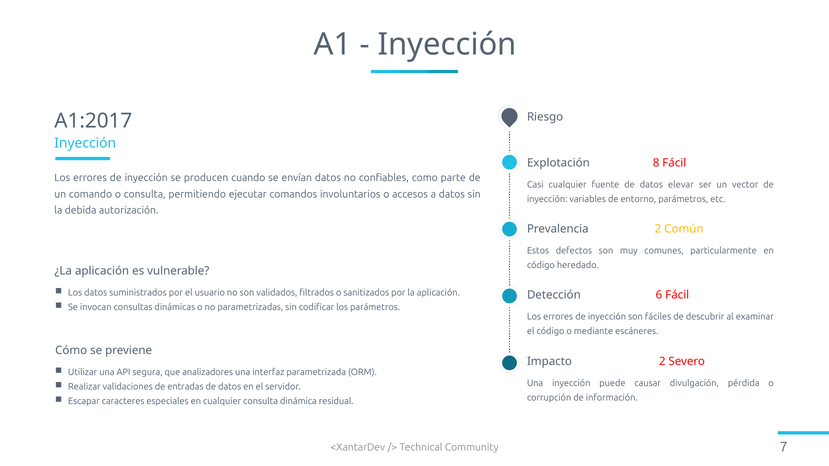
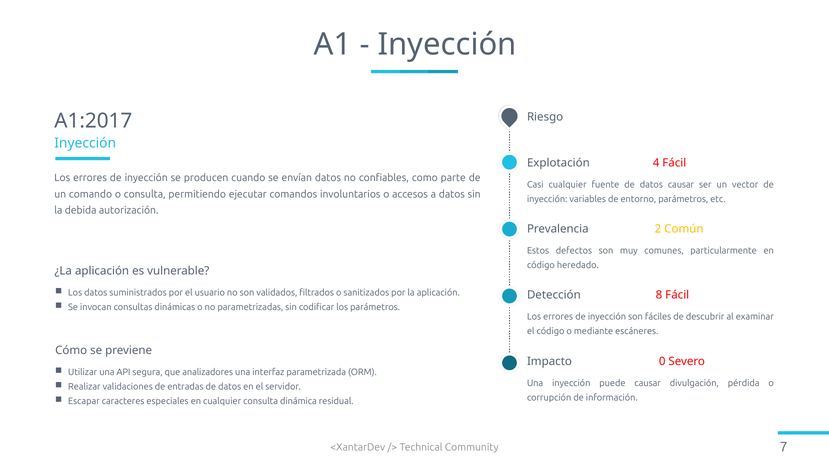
8: 8 -> 4
datos elevar: elevar -> causar
6: 6 -> 8
Impacto 2: 2 -> 0
